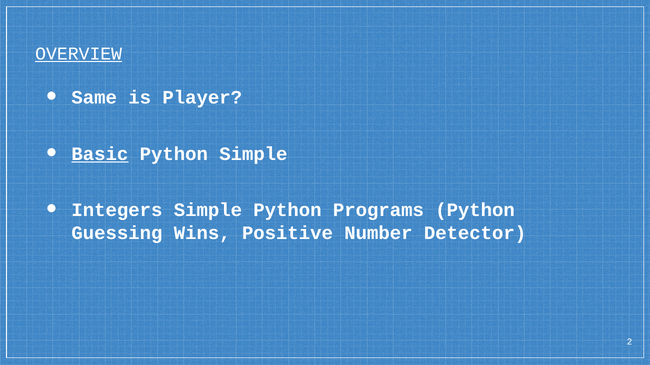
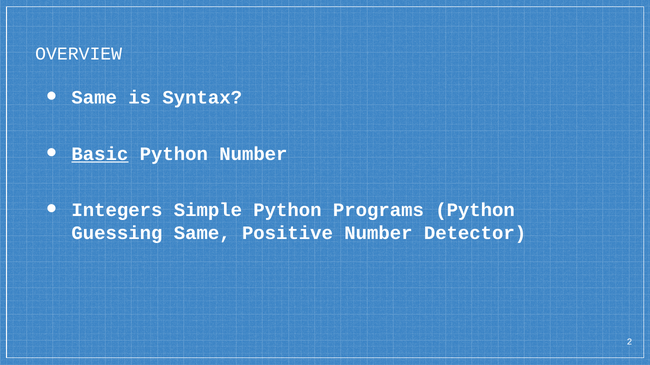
OVERVIEW underline: present -> none
Player: Player -> Syntax
Python Simple: Simple -> Number
Guessing Wins: Wins -> Same
